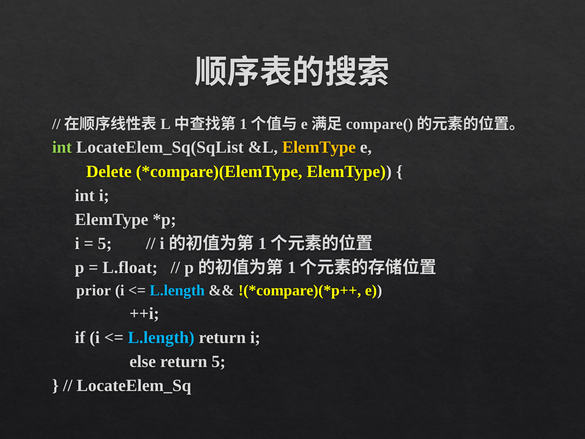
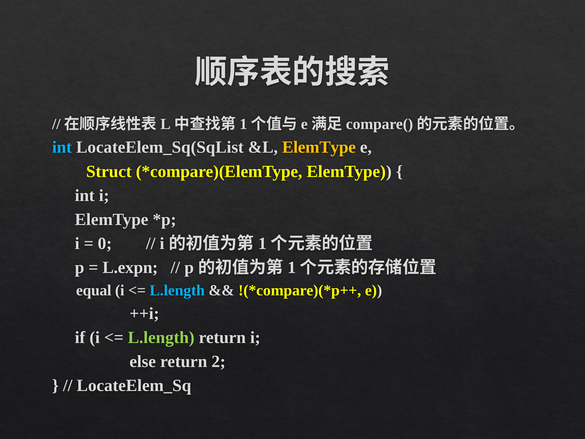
int at (62, 147) colour: light green -> light blue
Delete: Delete -> Struct
5 at (105, 243): 5 -> 0
L.float: L.float -> L.expn
prior: prior -> equal
L.length at (161, 337) colour: light blue -> light green
return 5: 5 -> 2
